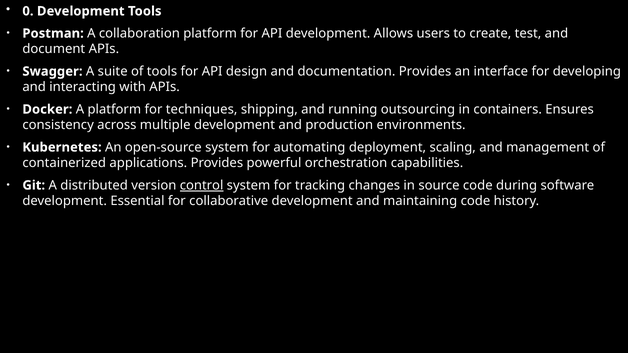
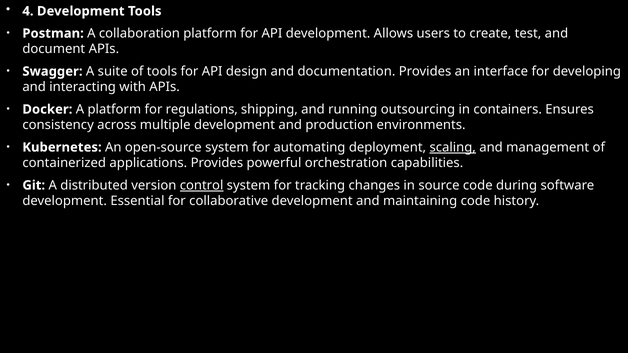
0: 0 -> 4
techniques: techniques -> regulations
scaling underline: none -> present
